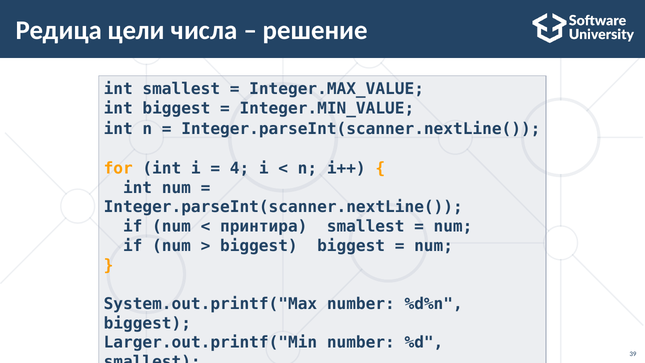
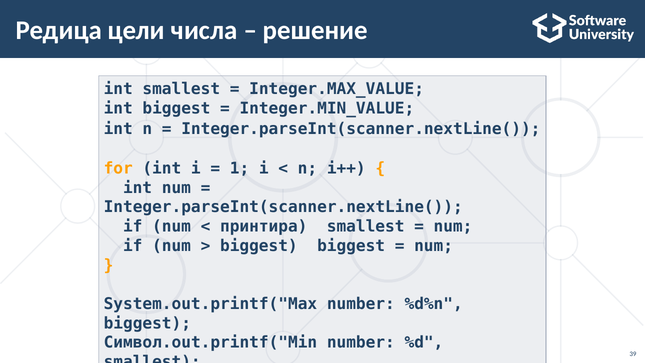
4: 4 -> 1
Larger.out.printf("Min: Larger.out.printf("Min -> Символ.out.printf("Min
